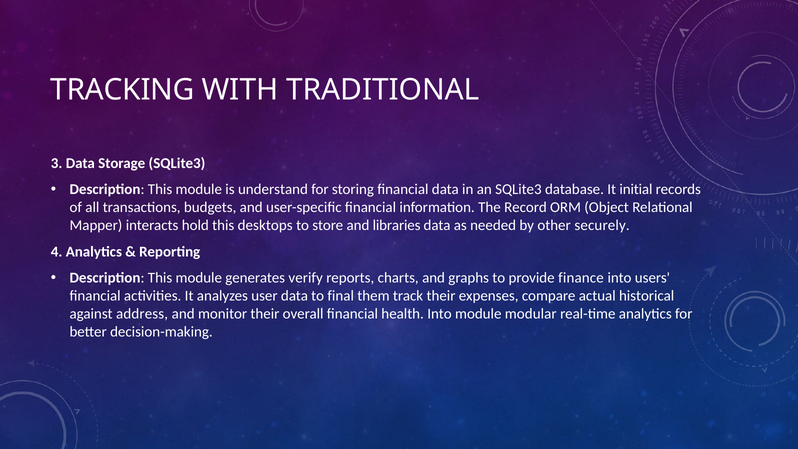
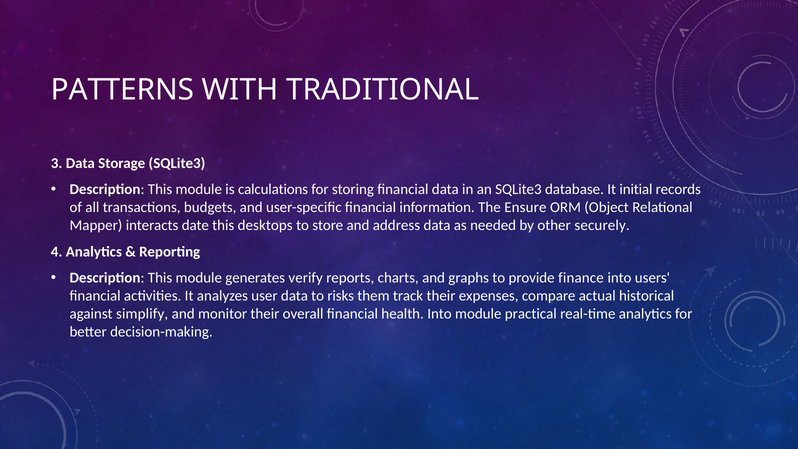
TRACKING: TRACKING -> PATTERNS
understand: understand -> calculations
Record: Record -> Ensure
hold: hold -> date
libraries: libraries -> address
final: final -> risks
address: address -> simplify
modular: modular -> practical
